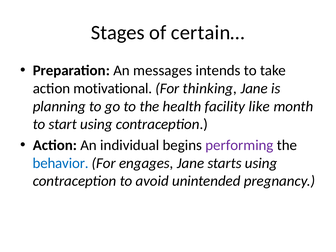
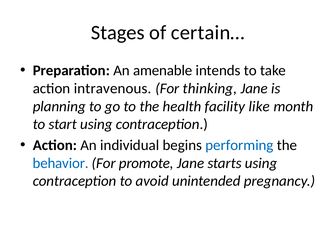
messages: messages -> amenable
motivational: motivational -> intravenous
performing colour: purple -> blue
engages: engages -> promote
